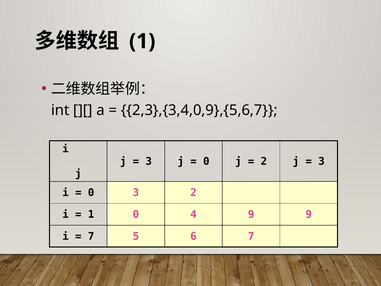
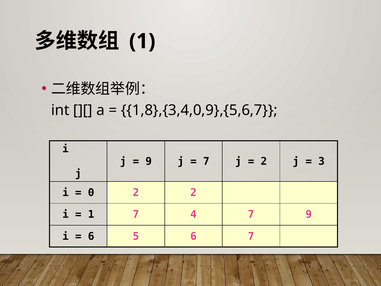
2,3},{3,4,0,9},{5,6,7: 2,3},{3,4,0,9},{5,6,7 -> 1,8},{3,4,0,9},{5,6,7
3 at (149, 161): 3 -> 9
0 at (206, 161): 0 -> 7
0 3: 3 -> 2
1 0: 0 -> 7
4 9: 9 -> 7
7 at (91, 236): 7 -> 6
